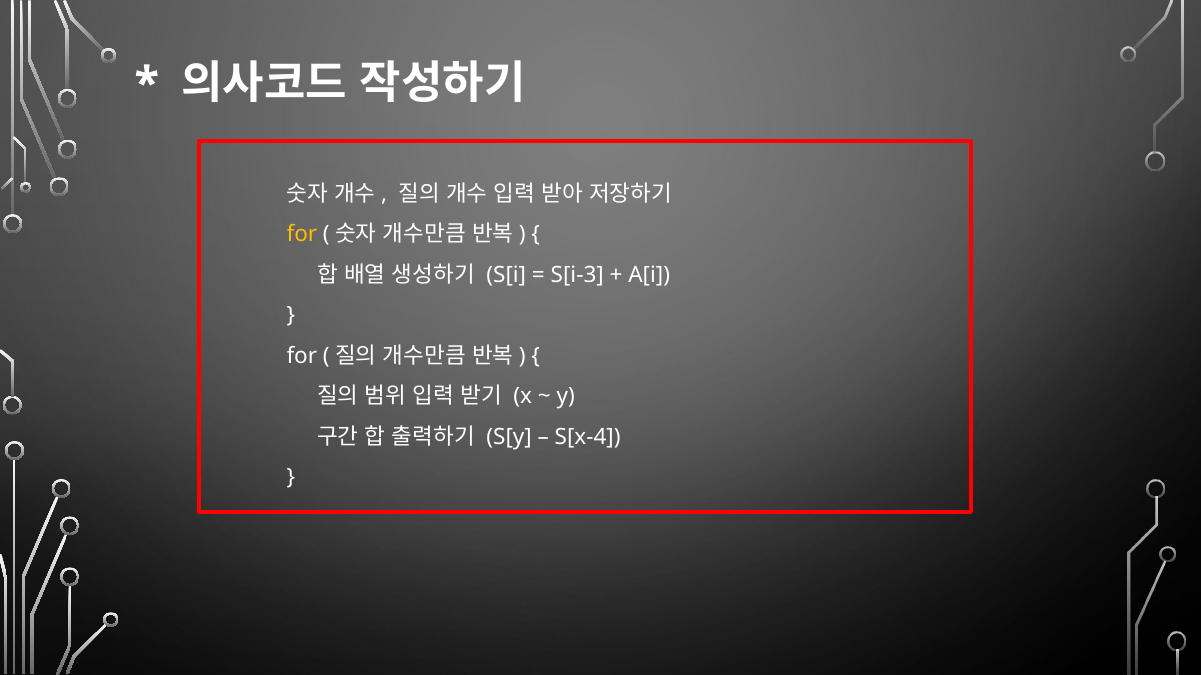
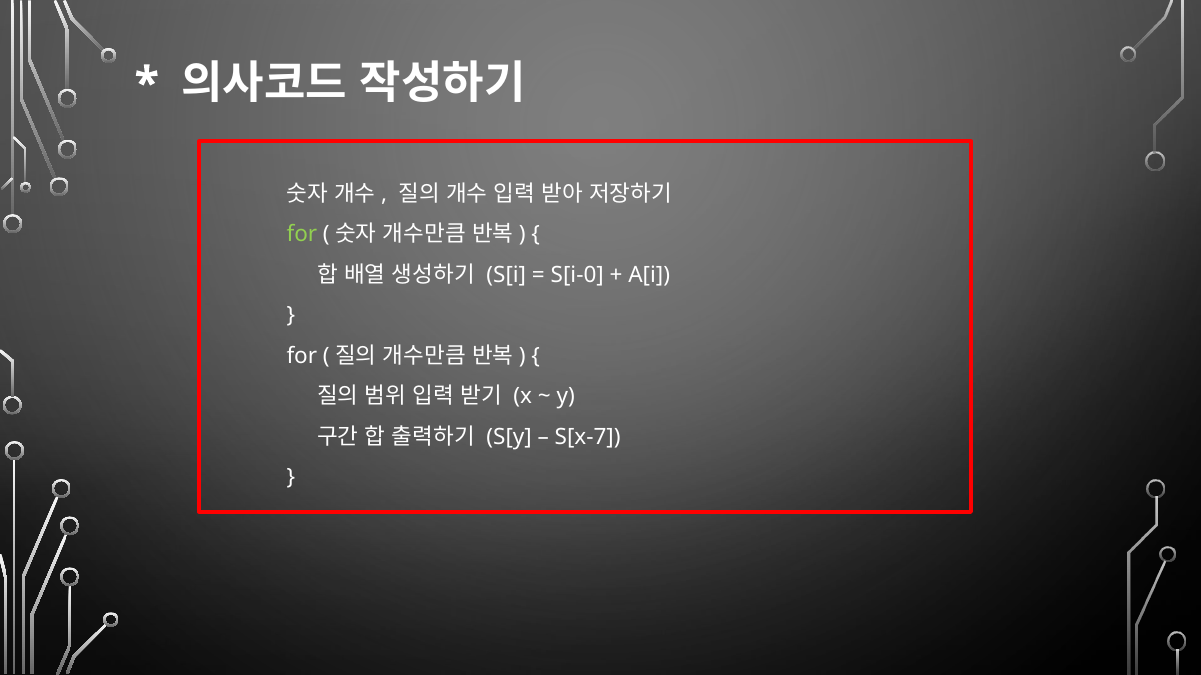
for at (302, 234) colour: yellow -> light green
S[i-3: S[i-3 -> S[i-0
S[x-4: S[x-4 -> S[x-7
